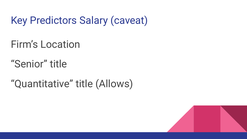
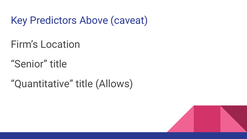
Salary: Salary -> Above
